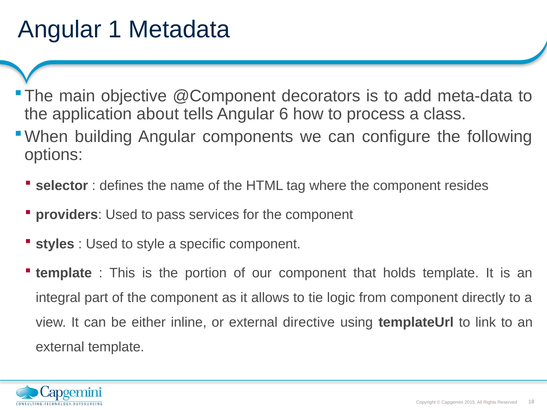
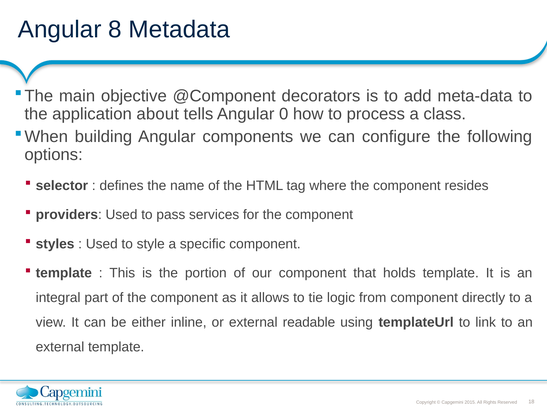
1: 1 -> 8
6: 6 -> 0
directive: directive -> readable
